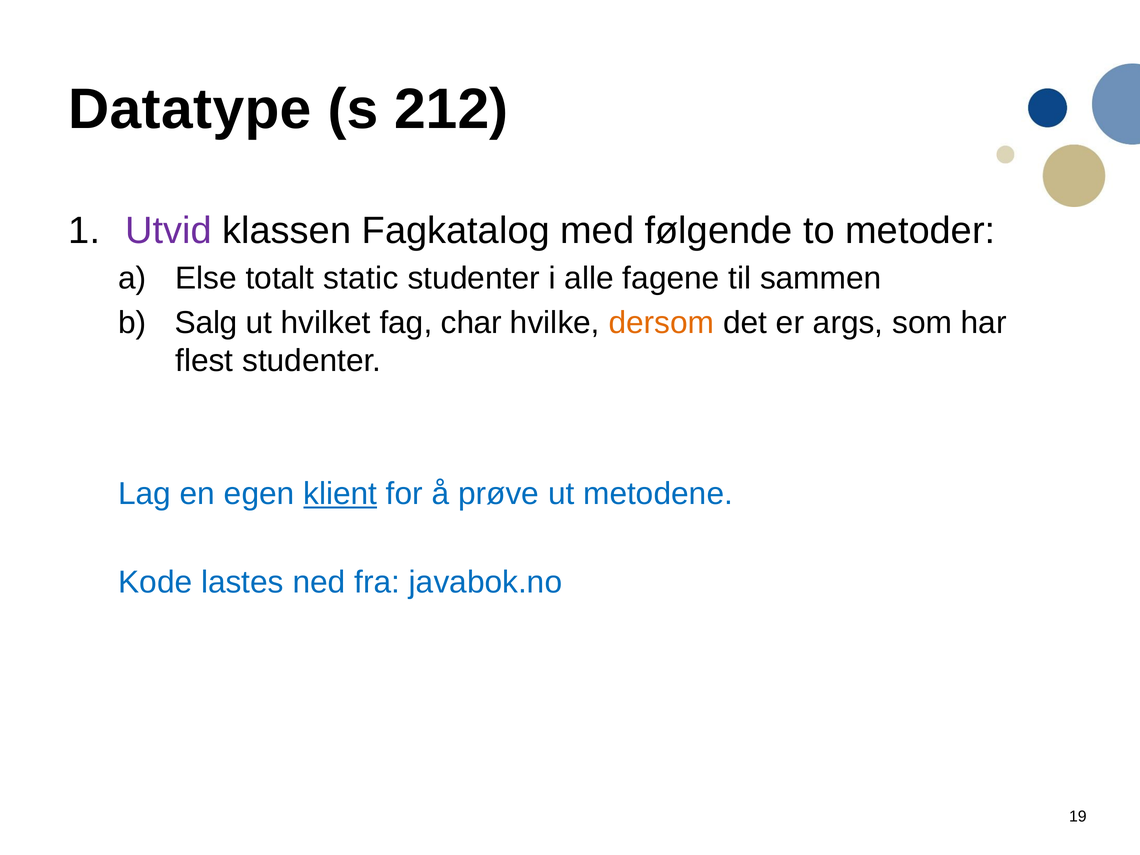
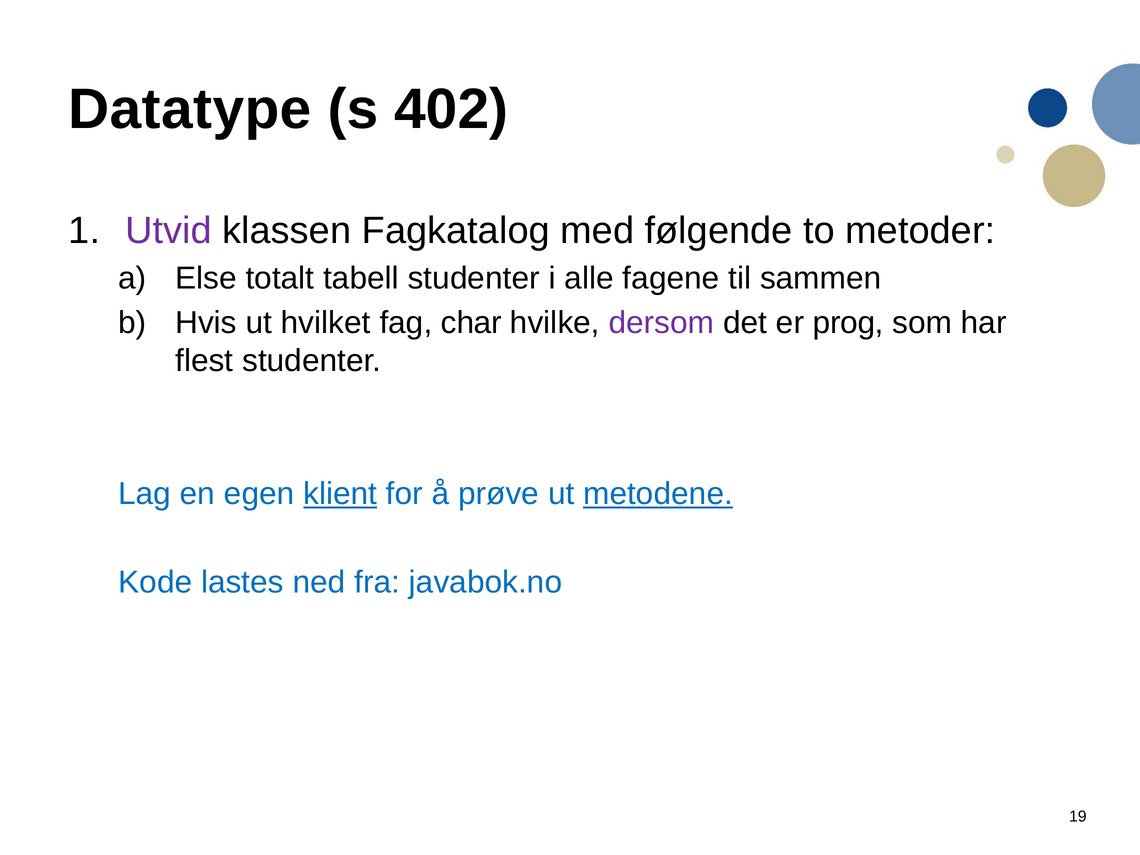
212: 212 -> 402
static: static -> tabell
Salg: Salg -> Hvis
dersom colour: orange -> purple
args: args -> prog
metodene underline: none -> present
